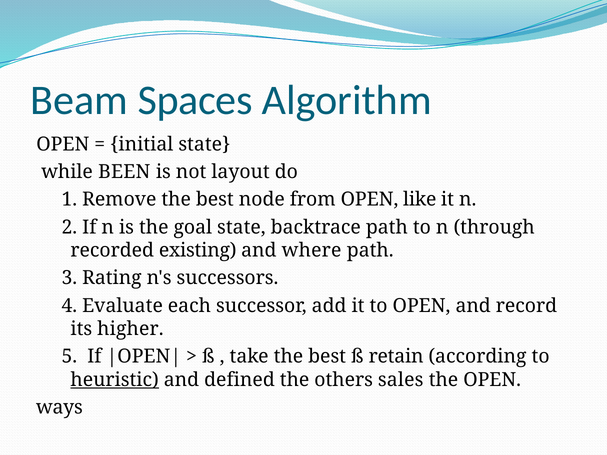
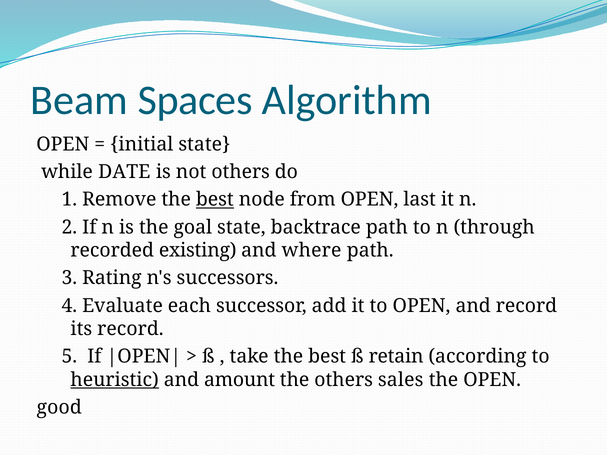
BEEN: BEEN -> DATE
not layout: layout -> others
best at (215, 200) underline: none -> present
like: like -> last
its higher: higher -> record
defined: defined -> amount
ways: ways -> good
